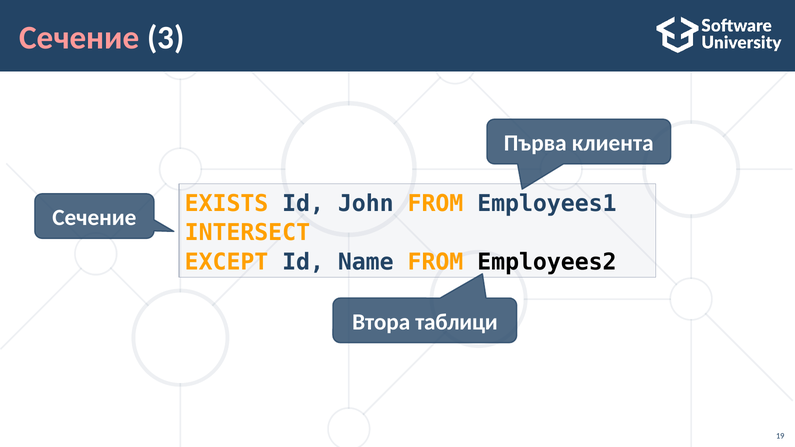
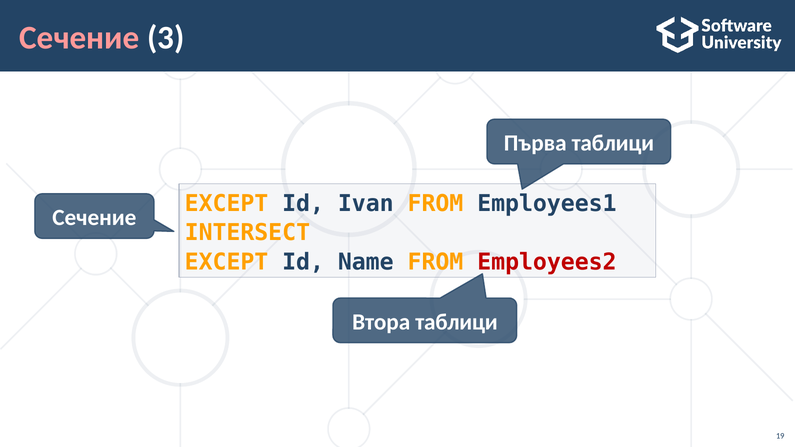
Първа клиента: клиента -> таблици
EXISTS at (227, 204): EXISTS -> EXCEPT
John: John -> Ivan
Employees2 colour: black -> red
